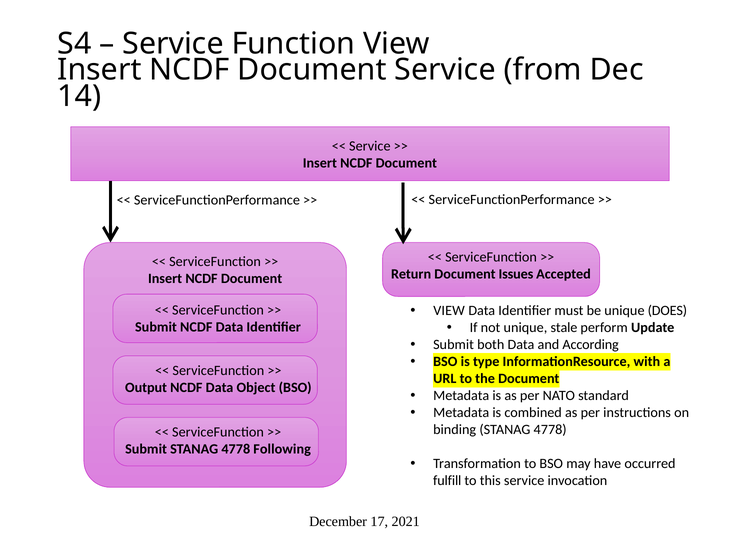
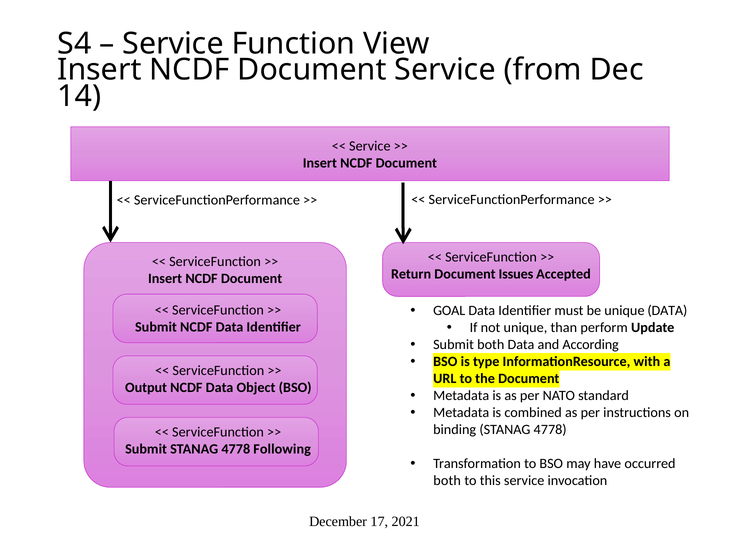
VIEW at (449, 311): VIEW -> GOAL
unique DOES: DOES -> DATA
stale: stale -> than
fulfill at (447, 481): fulfill -> both
